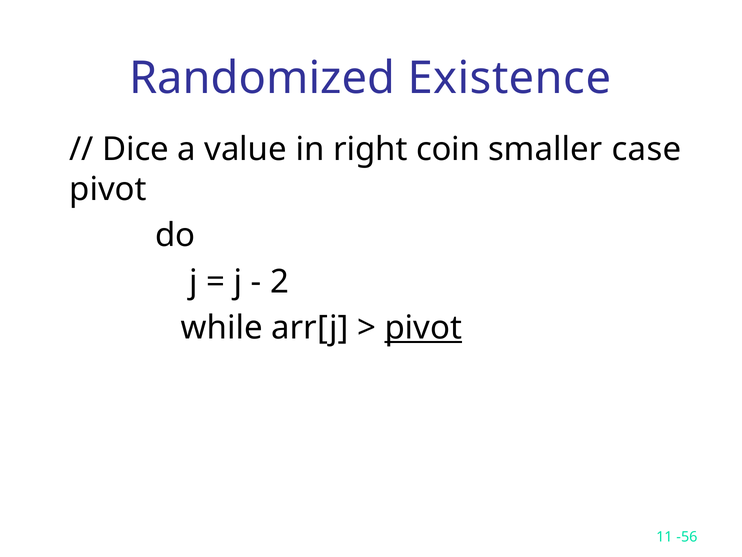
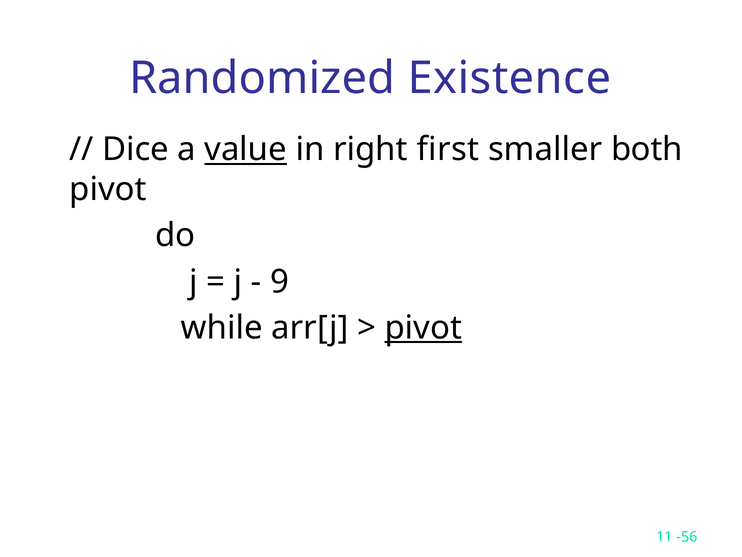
value underline: none -> present
coin: coin -> first
case: case -> both
2: 2 -> 9
